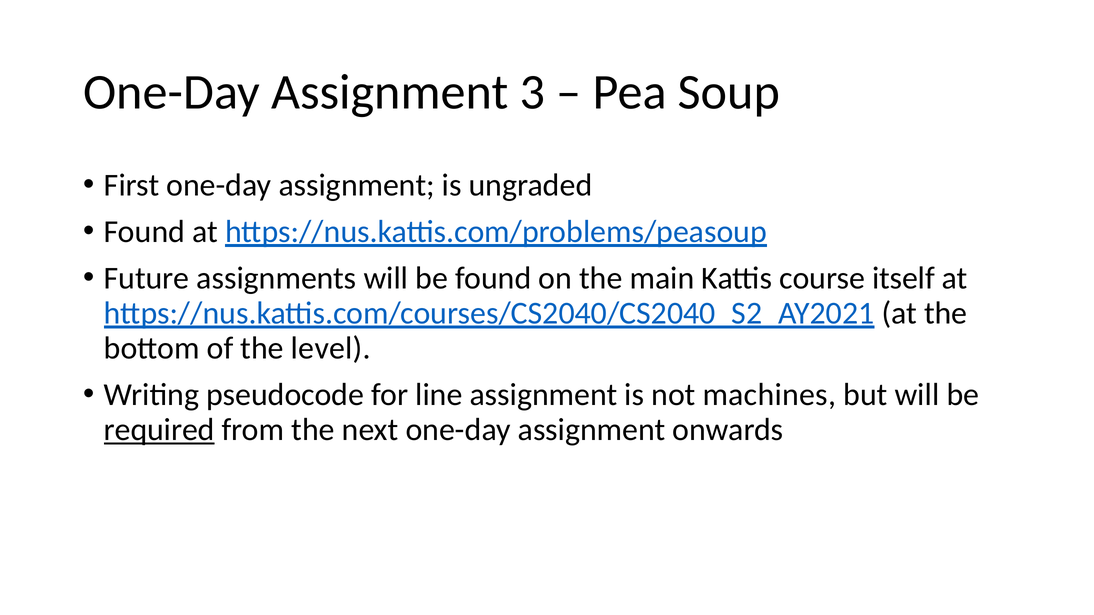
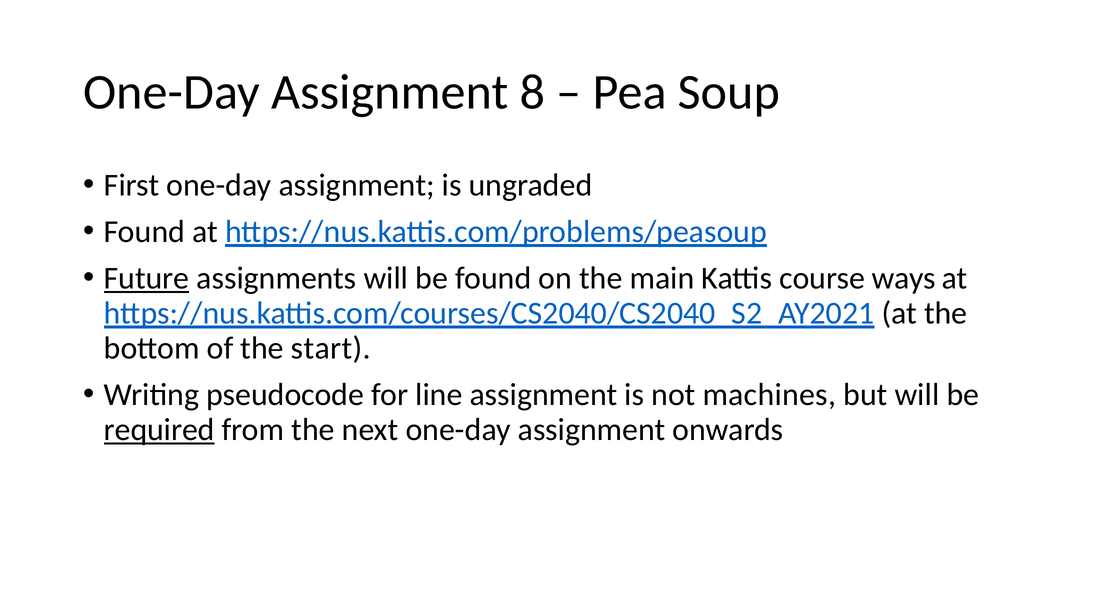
3: 3 -> 8
Future underline: none -> present
itself: itself -> ways
level: level -> start
